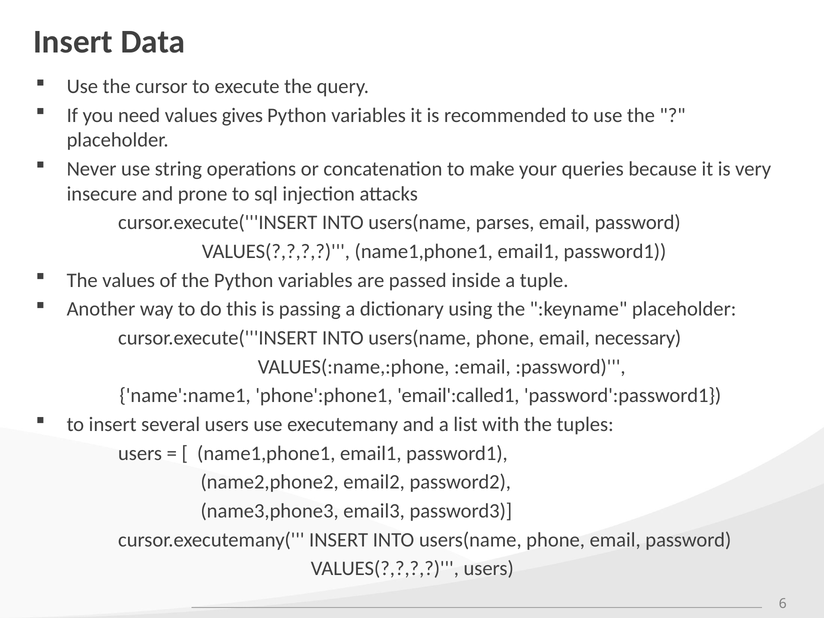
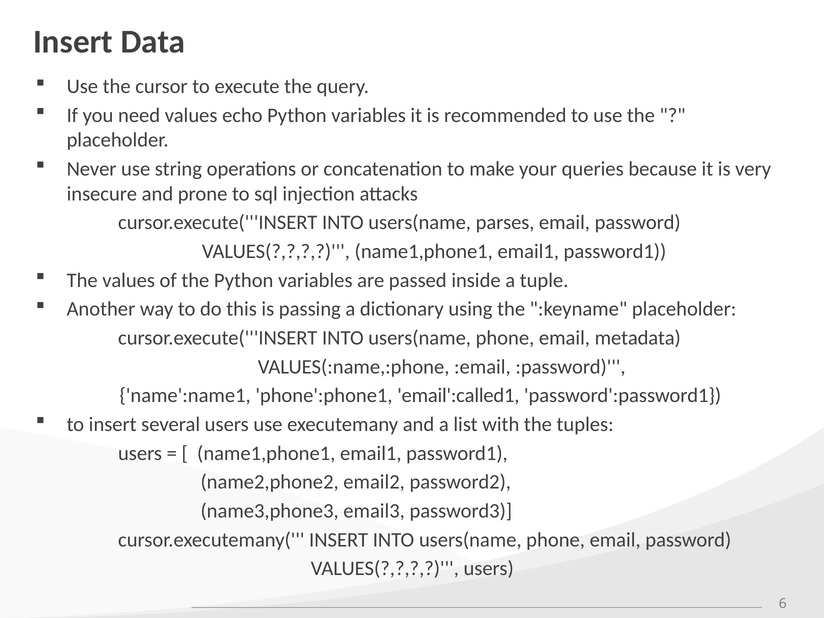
gives: gives -> echo
necessary: necessary -> metadata
